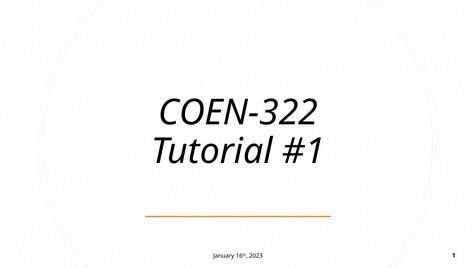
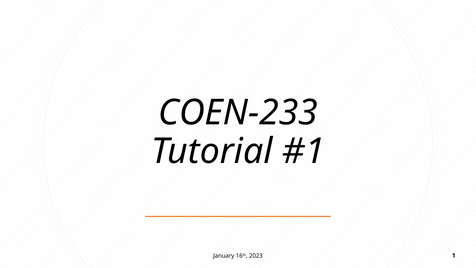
COEN-322: COEN-322 -> COEN-233
